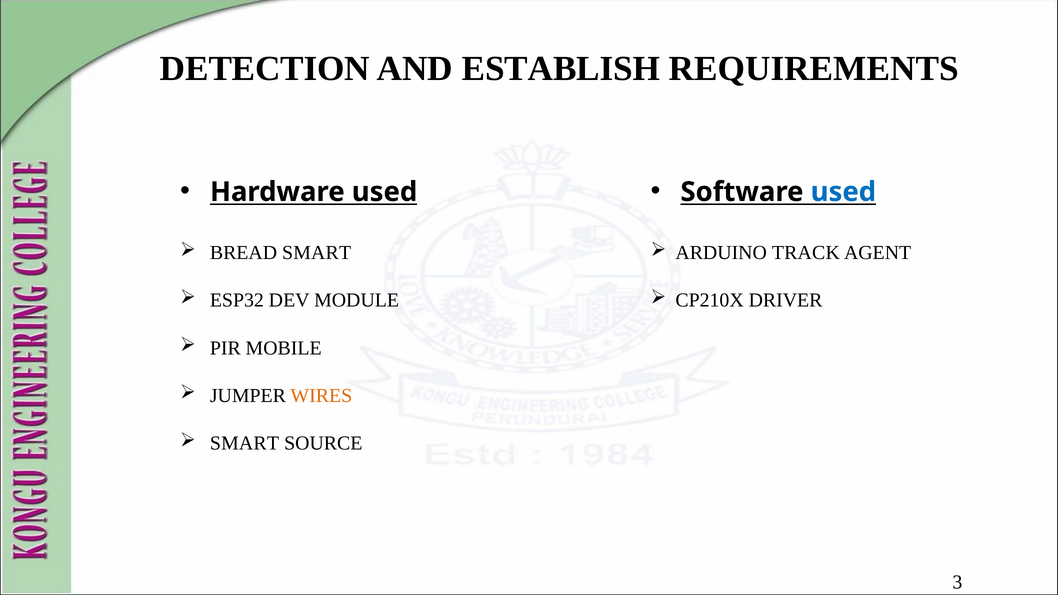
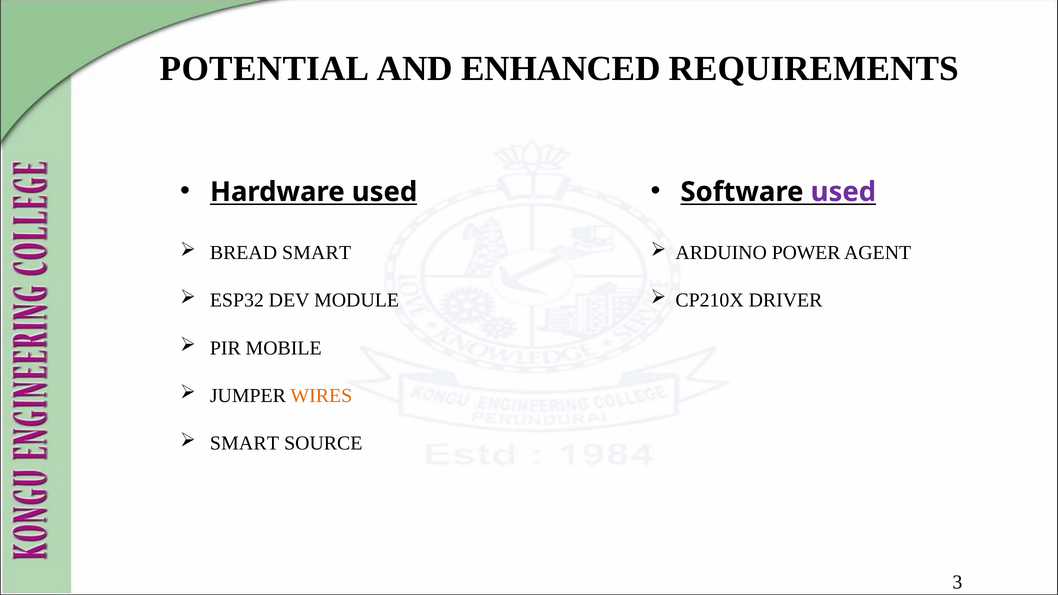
DETECTION: DETECTION -> POTENTIAL
ESTABLISH: ESTABLISH -> ENHANCED
used at (843, 192) colour: blue -> purple
TRACK: TRACK -> POWER
